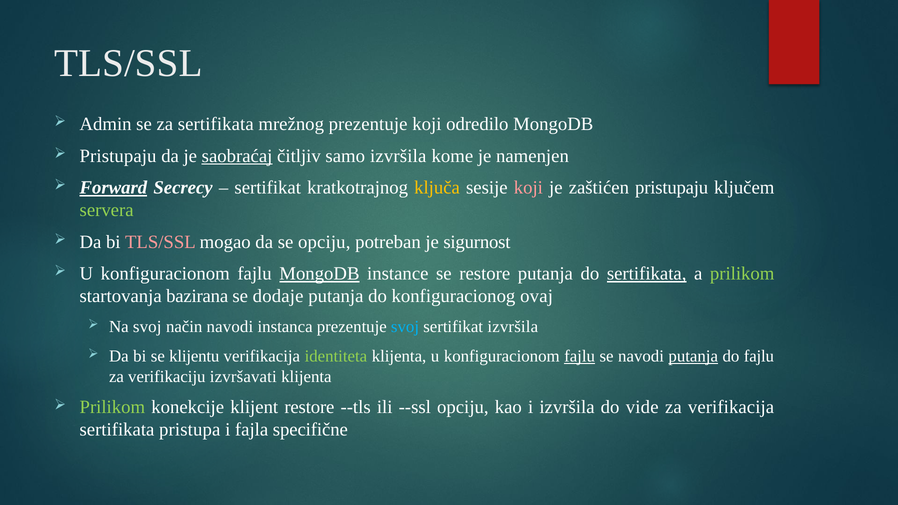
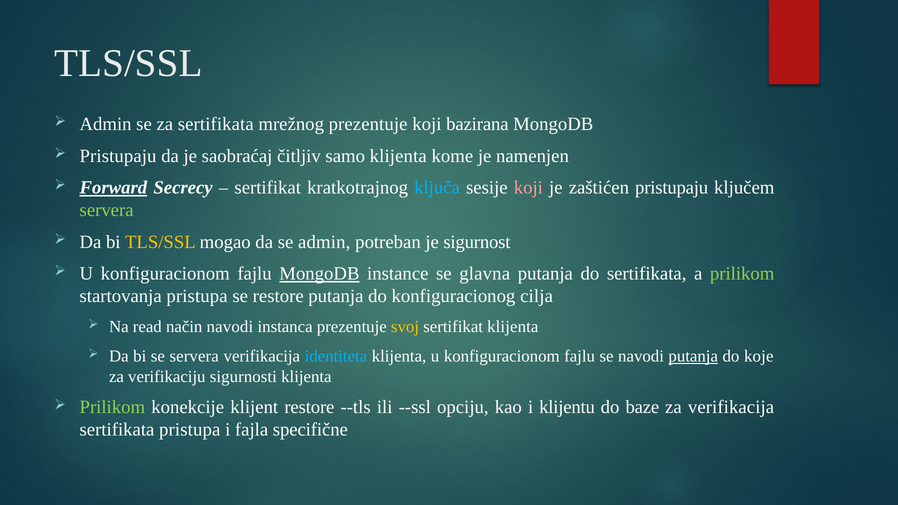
odredilo: odredilo -> bazirana
saobraćaj underline: present -> none
samo izvršila: izvršila -> klijenta
ključa colour: yellow -> light blue
TLS/SSL at (160, 242) colour: pink -> yellow
se opciju: opciju -> admin
se restore: restore -> glavna
sertifikata at (647, 274) underline: present -> none
startovanja bazirana: bazirana -> pristupa
se dodaje: dodaje -> restore
ovaj: ovaj -> cilja
Na svoj: svoj -> read
svoj at (405, 327) colour: light blue -> yellow
sertifikat izvršila: izvršila -> klijenta
se klijentu: klijentu -> servera
identiteta colour: light green -> light blue
fajlu at (580, 356) underline: present -> none
do fajlu: fajlu -> koje
izvršavati: izvršavati -> sigurnosti
i izvršila: izvršila -> klijentu
vide: vide -> baze
